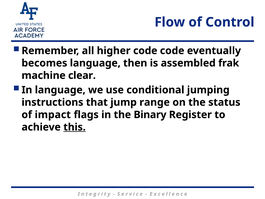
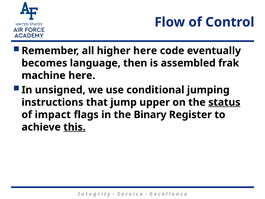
higher code: code -> here
machine clear: clear -> here
In language: language -> unsigned
range: range -> upper
status underline: none -> present
